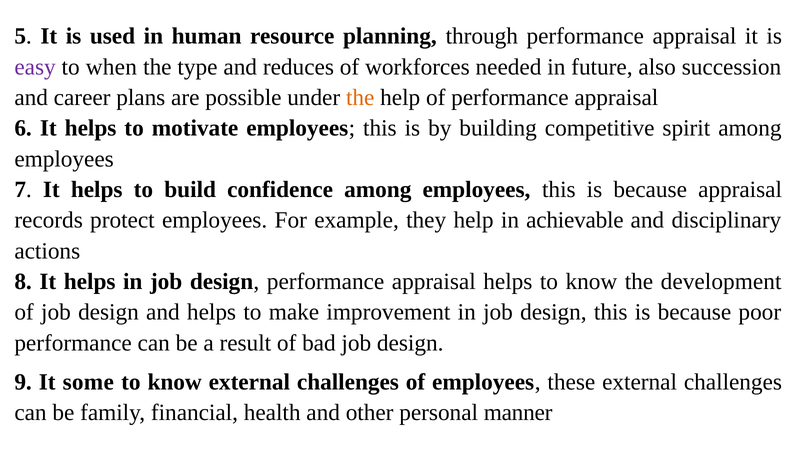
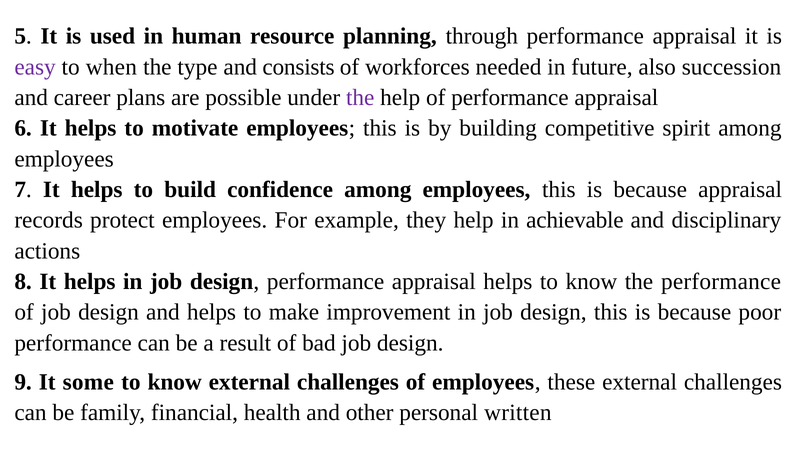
reduces: reduces -> consists
the at (360, 98) colour: orange -> purple
the development: development -> performance
manner: manner -> written
